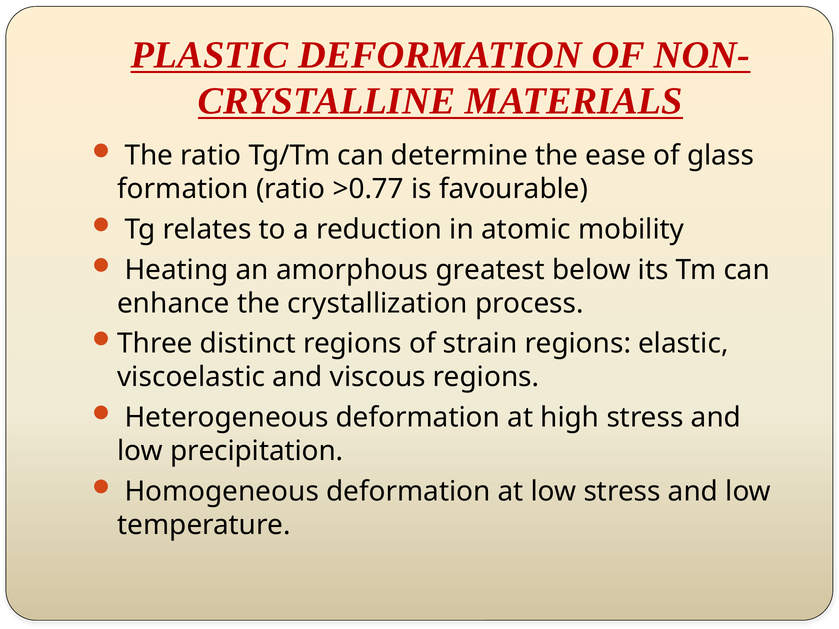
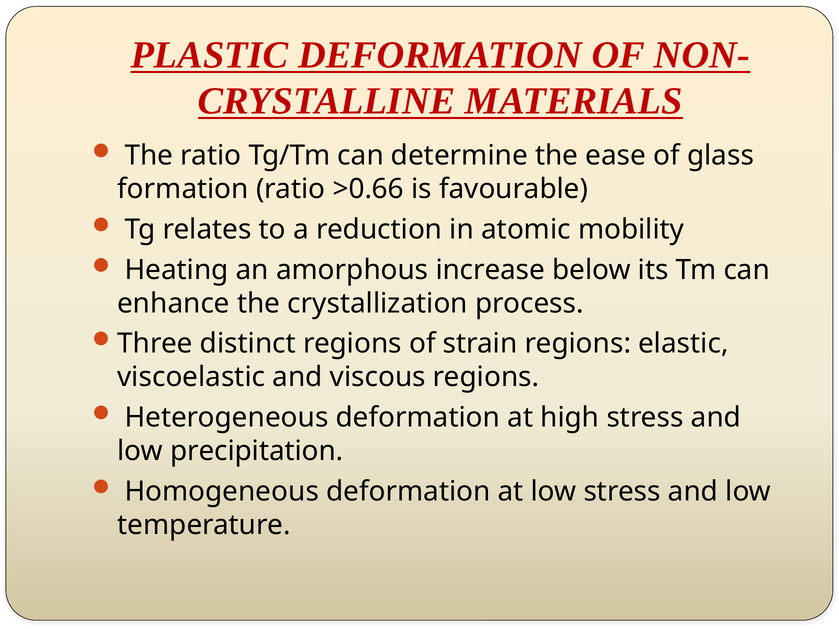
>0.77: >0.77 -> >0.66
greatest: greatest -> increase
